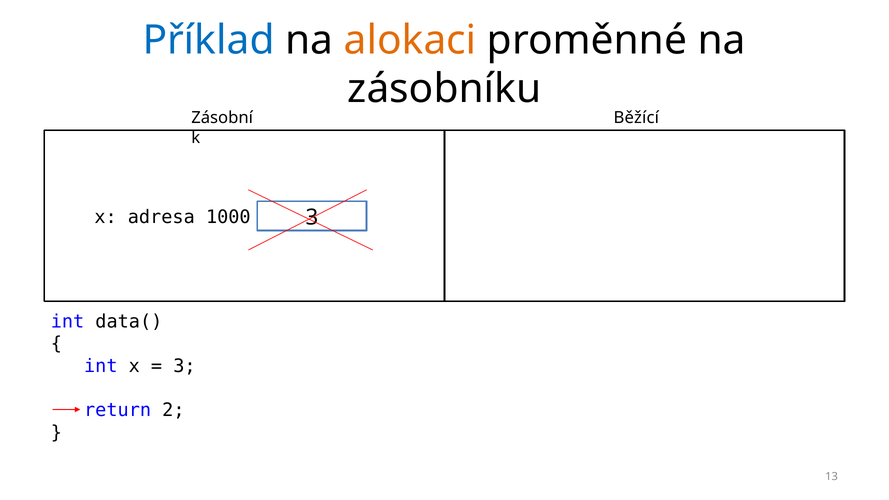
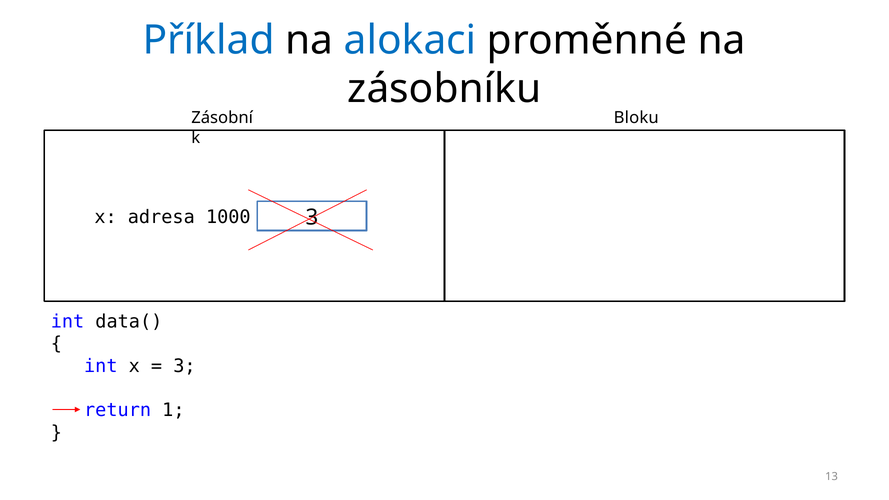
alokaci colour: orange -> blue
Běžící: Běžící -> Bloku
2: 2 -> 1
